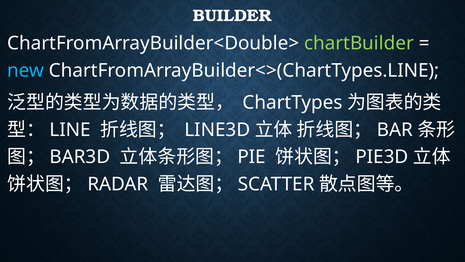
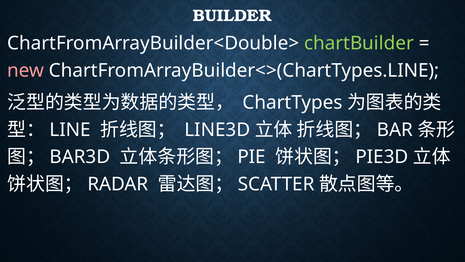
new colour: light blue -> pink
